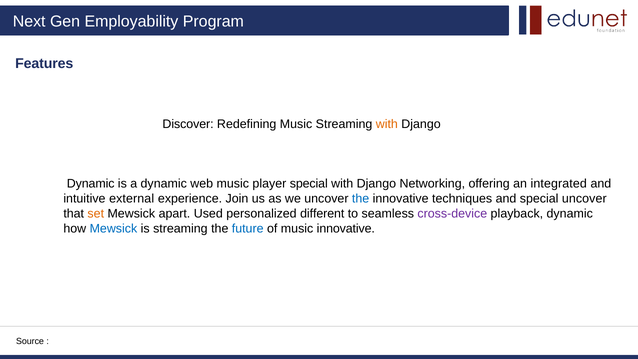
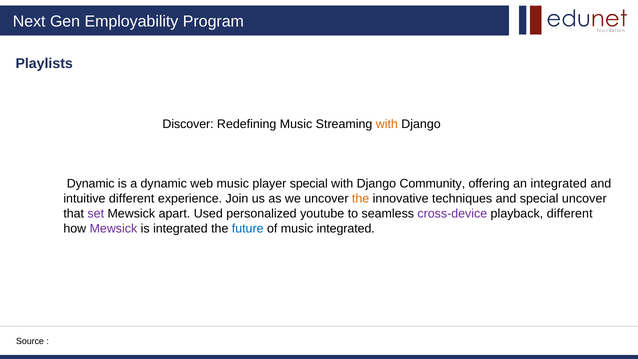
Features: Features -> Playlists
Networking: Networking -> Community
intuitive external: external -> different
the at (361, 199) colour: blue -> orange
set colour: orange -> purple
different: different -> youtube
playback dynamic: dynamic -> different
Mewsick at (113, 228) colour: blue -> purple
is streaming: streaming -> integrated
music innovative: innovative -> integrated
